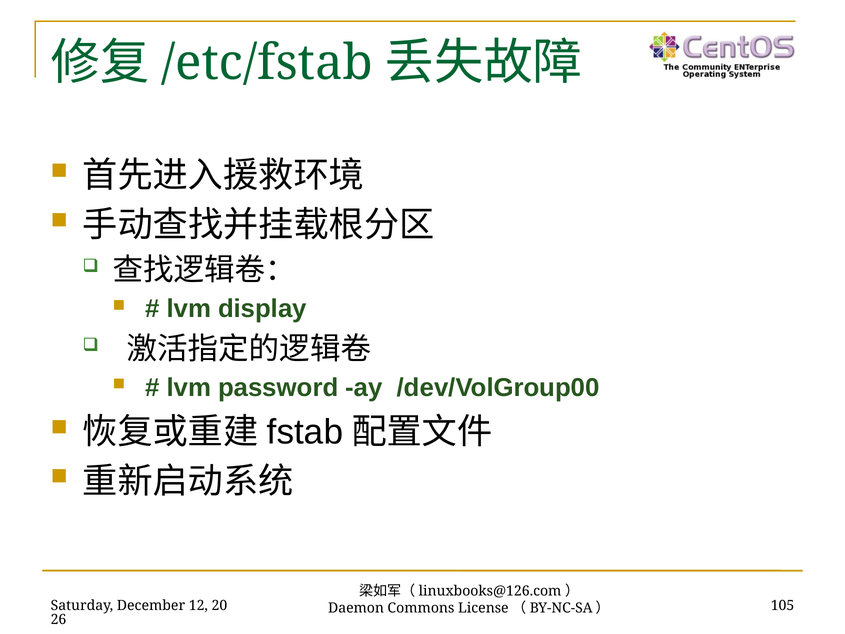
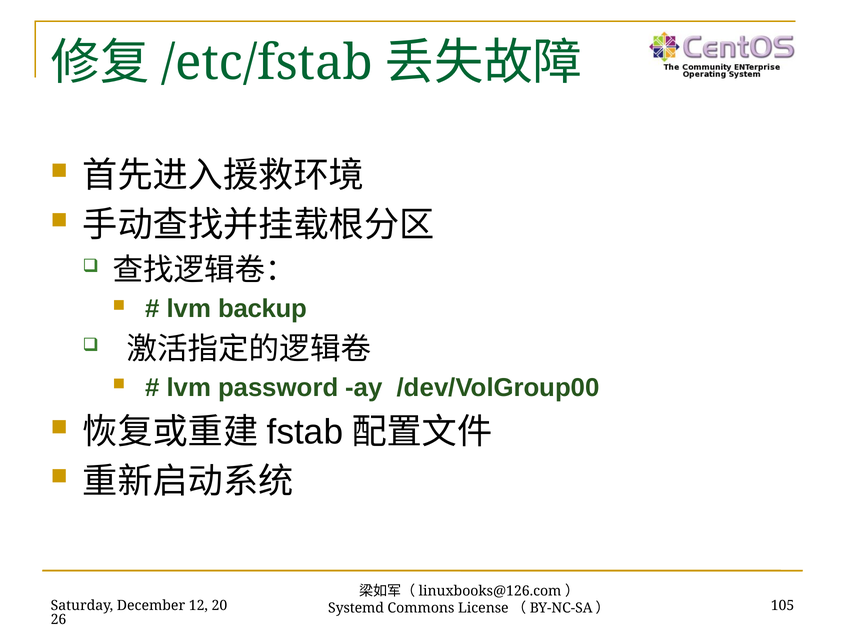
display: display -> backup
Daemon: Daemon -> Systemd
